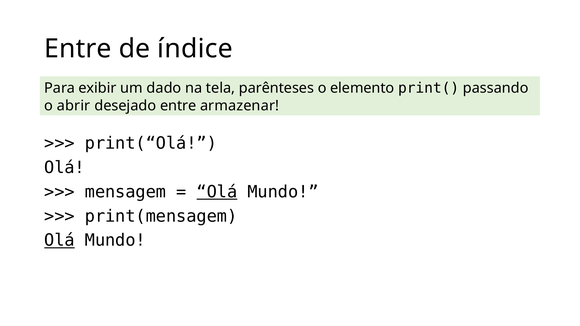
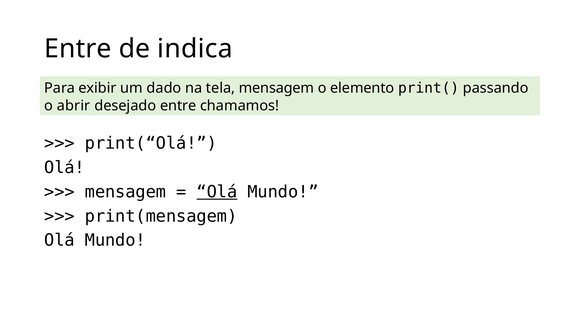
índice: índice -> indica
tela parênteses: parênteses -> mensagem
armazenar: armazenar -> chamamos
Olá at (59, 241) underline: present -> none
